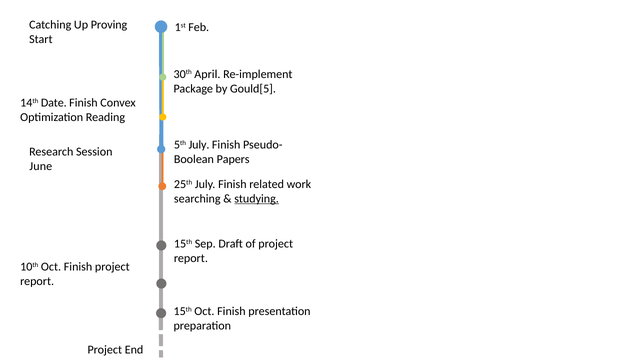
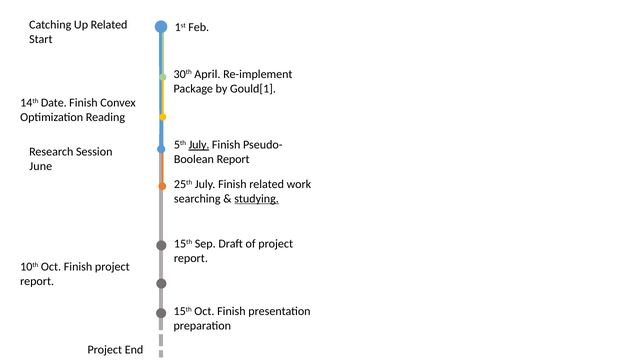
Up Proving: Proving -> Related
Gould[5: Gould[5 -> Gould[1
July at (199, 145) underline: none -> present
Papers at (233, 160): Papers -> Report
